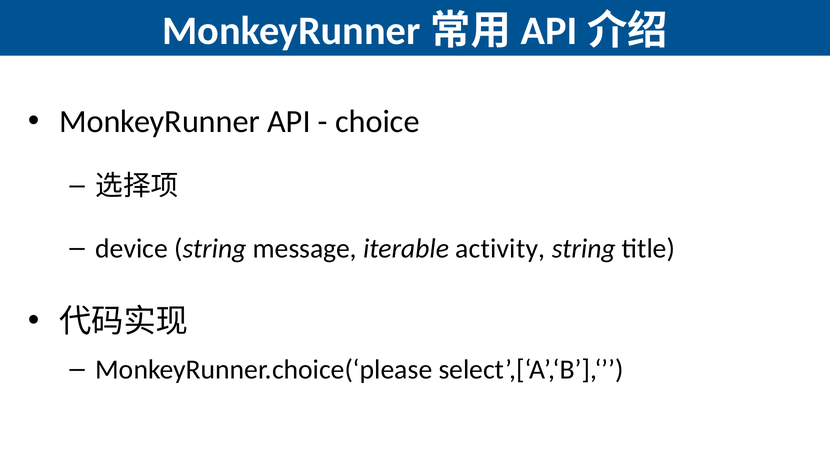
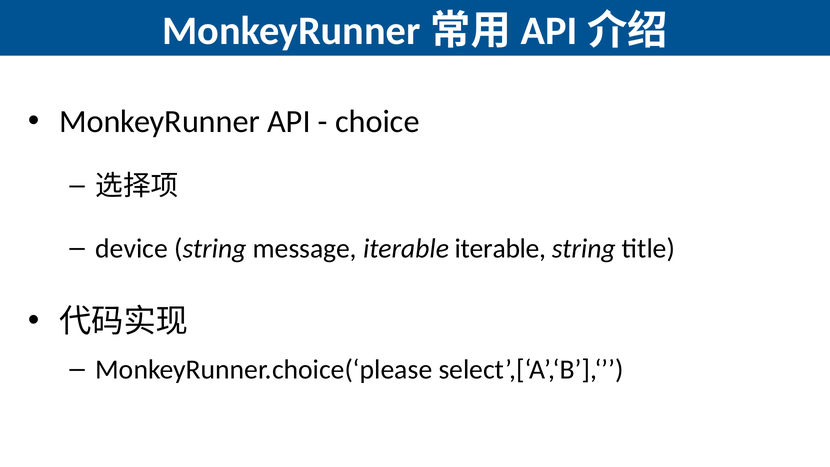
iterable activity: activity -> iterable
